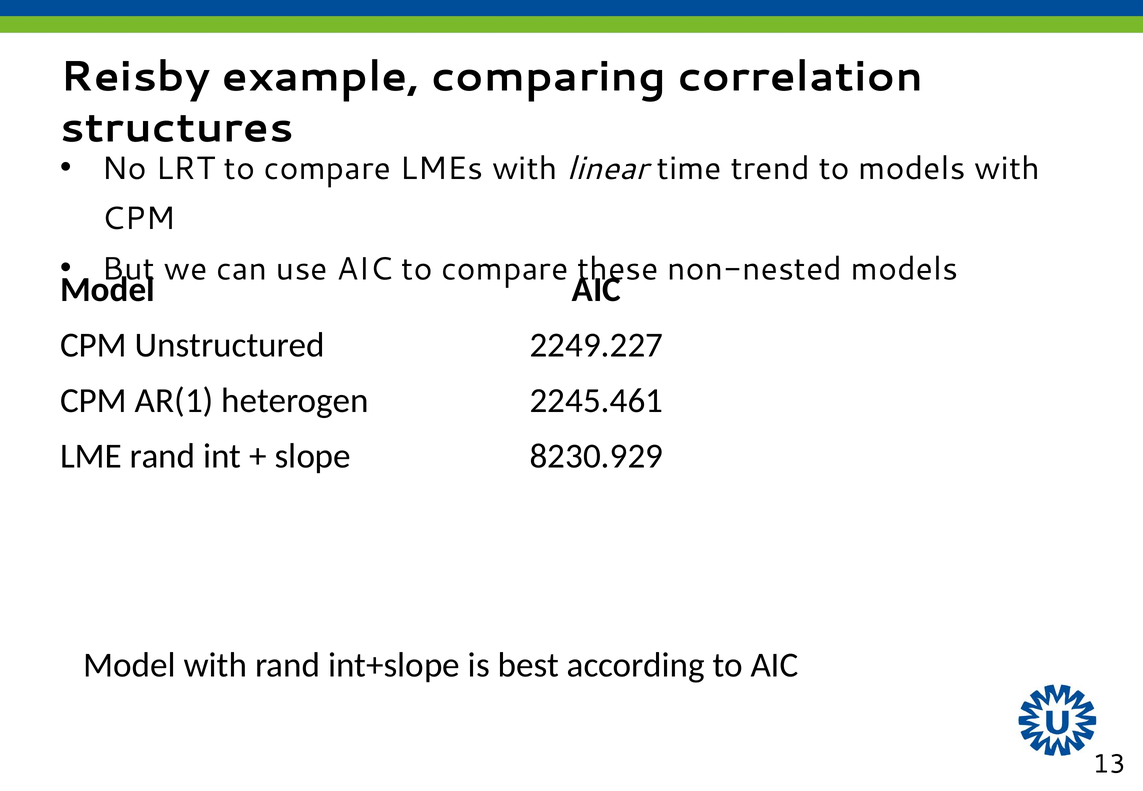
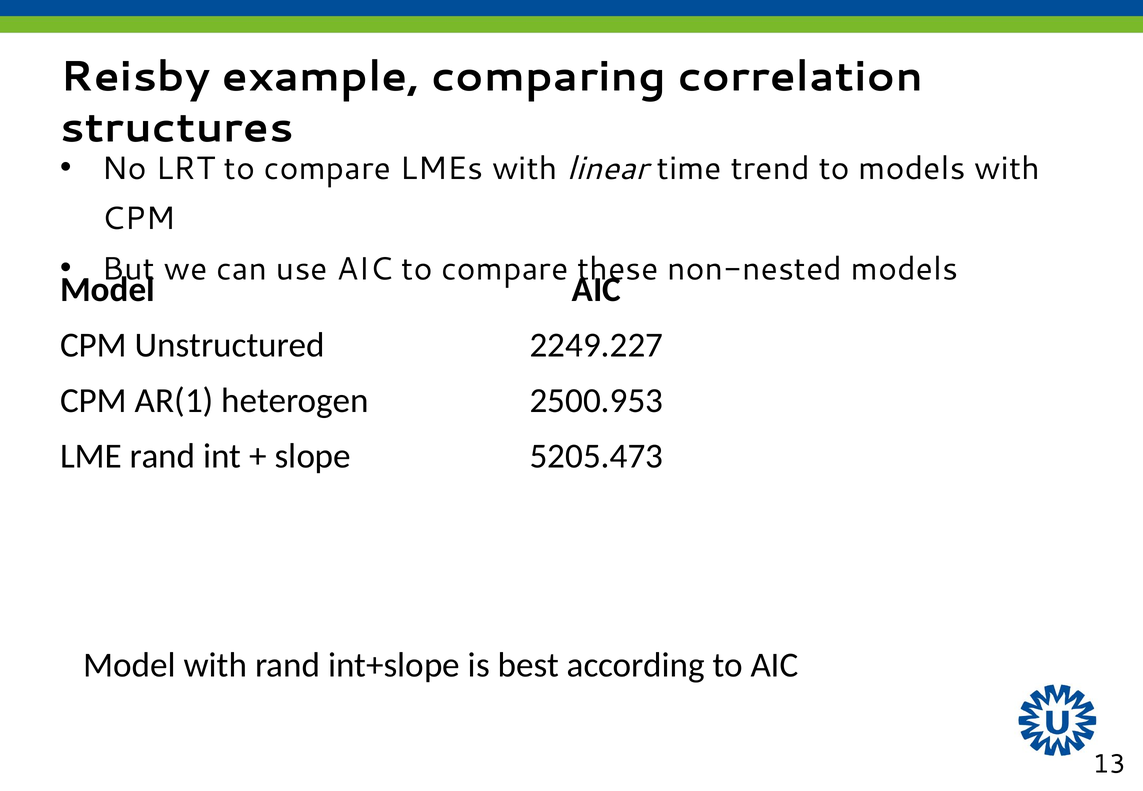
2245.461: 2245.461 -> 2500.953
8230.929: 8230.929 -> 5205.473
